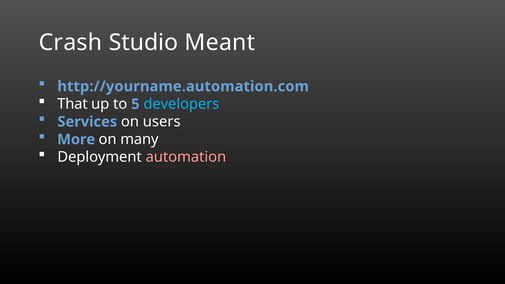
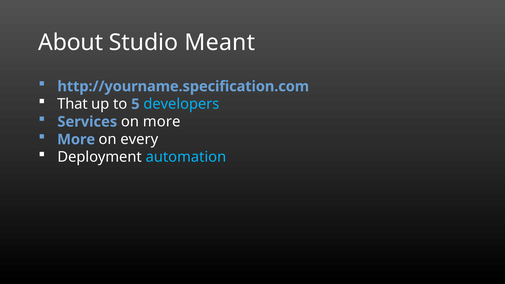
Crash: Crash -> About
http://yourname.automation.com: http://yourname.automation.com -> http://yourname.specification.com
on users: users -> more
many: many -> every
automation colour: pink -> light blue
